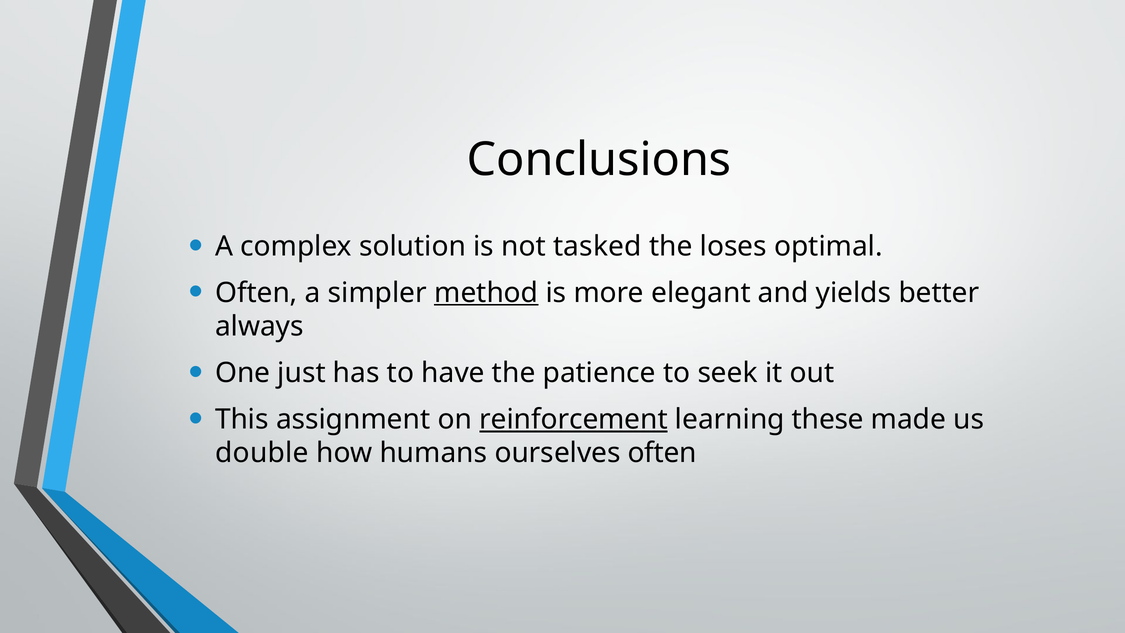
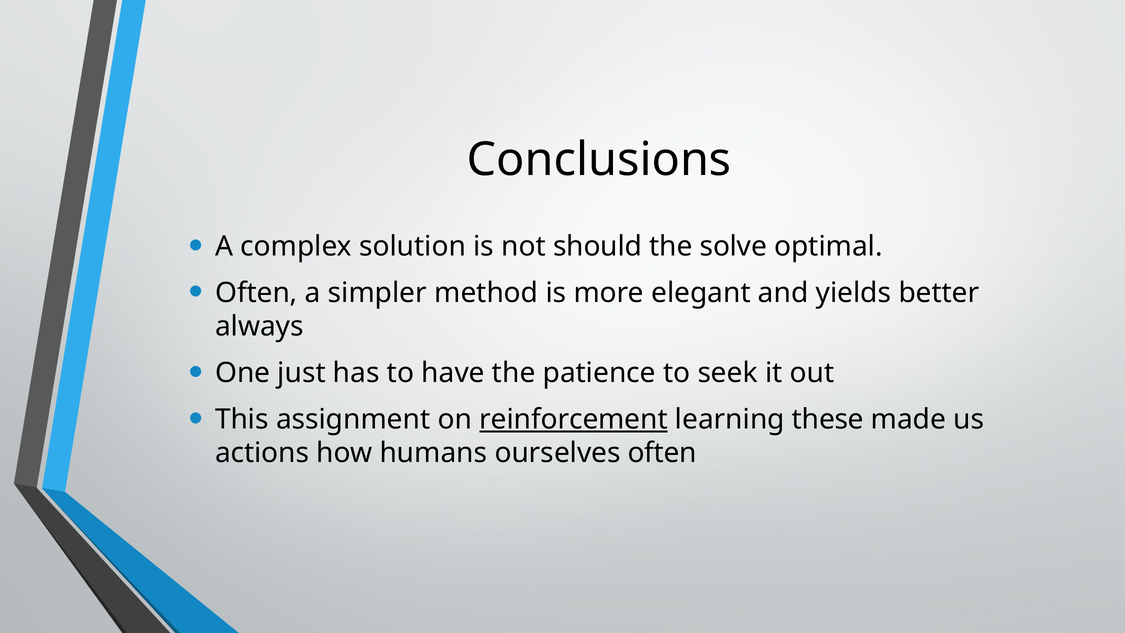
tasked: tasked -> should
loses: loses -> solve
method underline: present -> none
double: double -> actions
